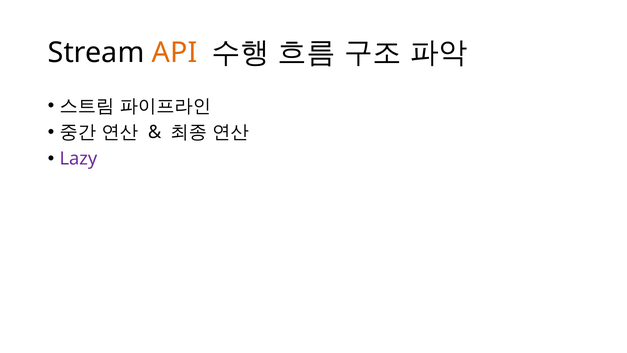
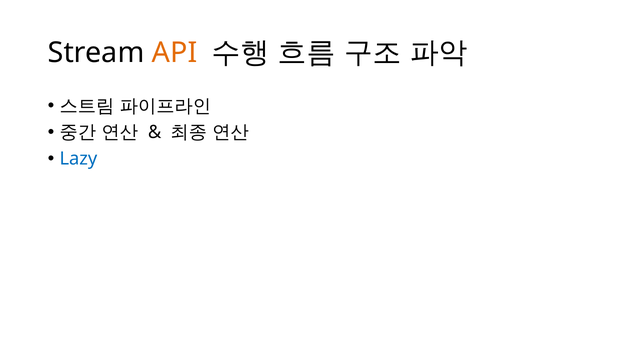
Lazy colour: purple -> blue
